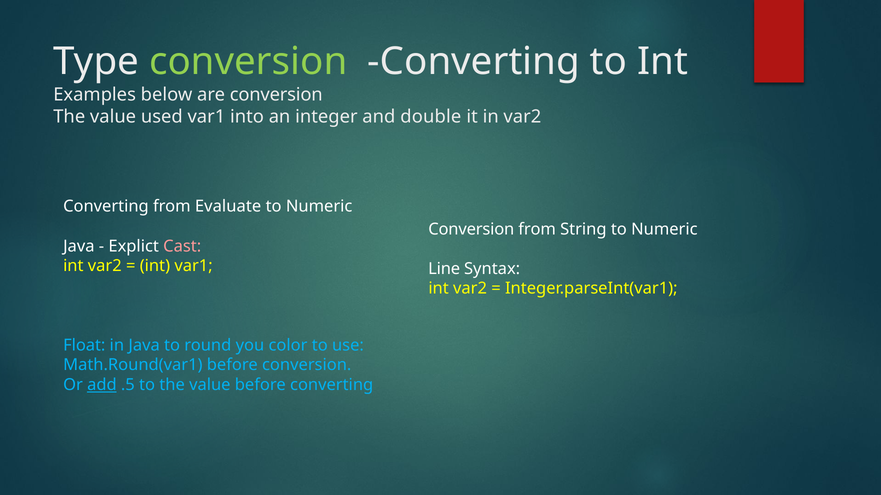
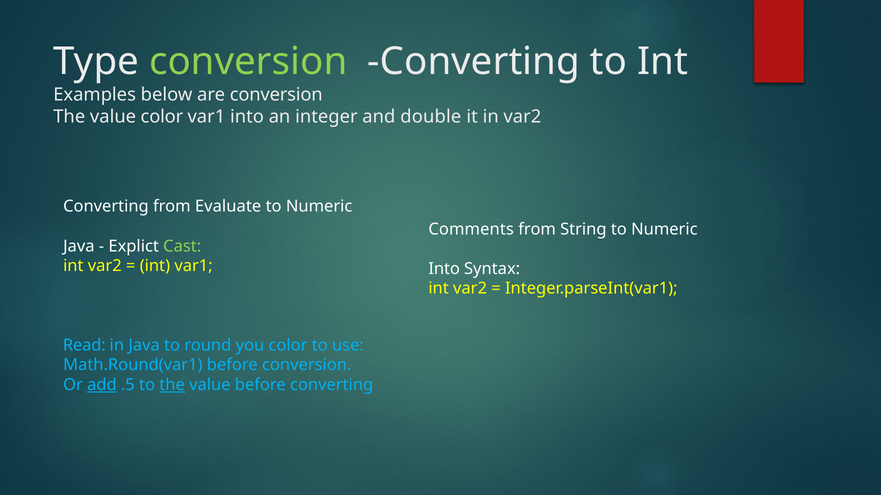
value used: used -> color
Conversion at (471, 229): Conversion -> Comments
Cast colour: pink -> light green
Line at (444, 269): Line -> Into
Float: Float -> Read
the at (172, 385) underline: none -> present
